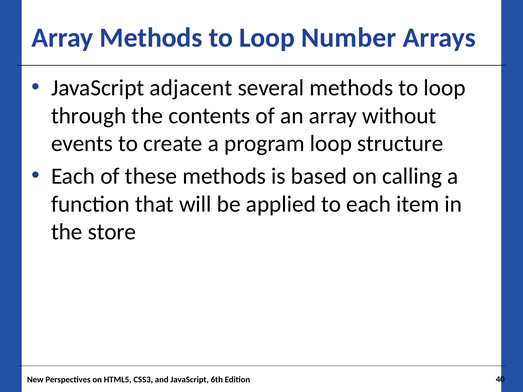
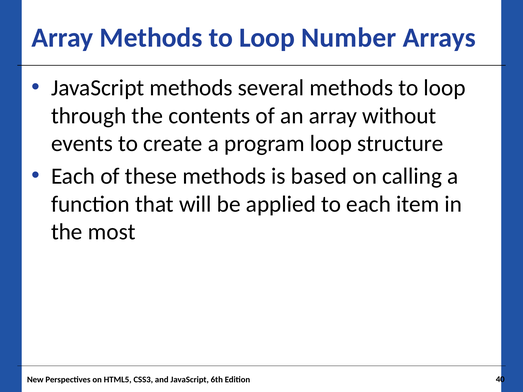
JavaScript adjacent: adjacent -> methods
store: store -> most
